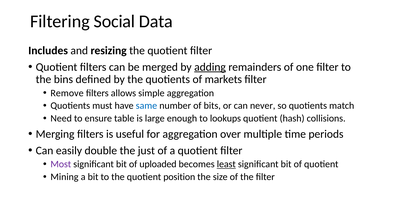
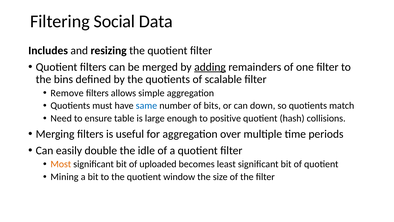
markets: markets -> scalable
never: never -> down
lookups: lookups -> positive
just: just -> idle
Most colour: purple -> orange
least underline: present -> none
position: position -> window
